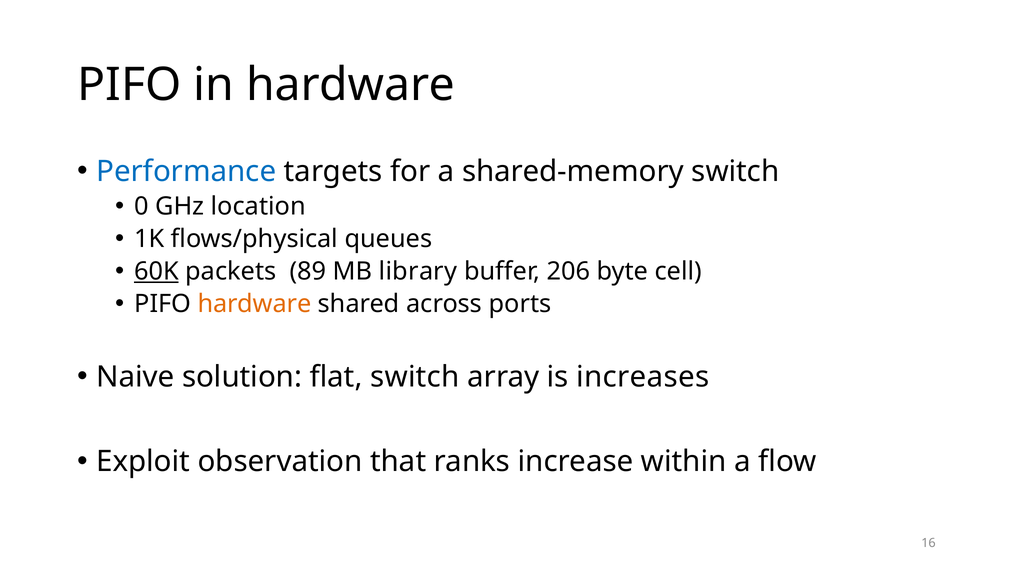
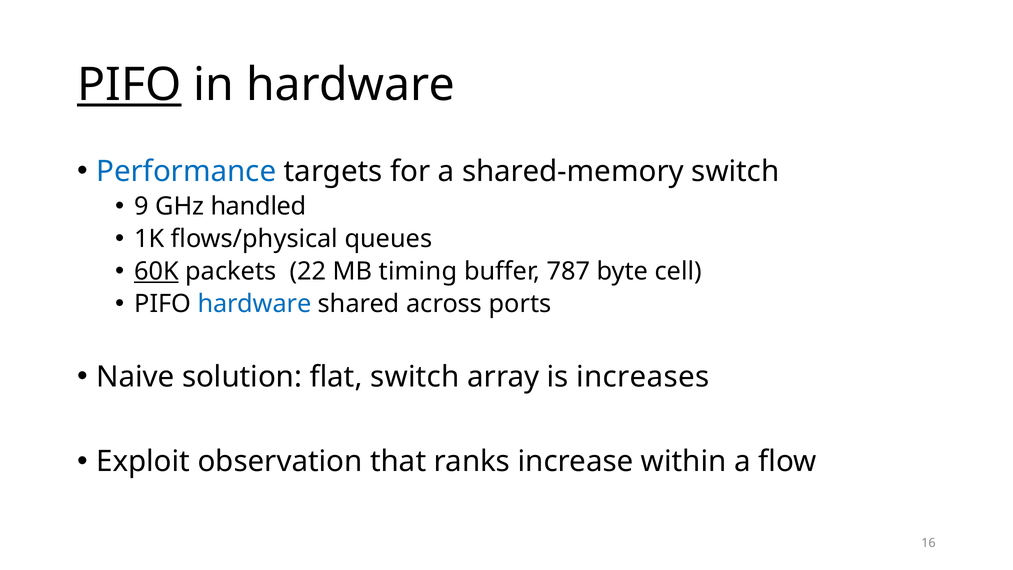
PIFO at (129, 85) underline: none -> present
0: 0 -> 9
location: location -> handled
89: 89 -> 22
library: library -> timing
206: 206 -> 787
hardware at (254, 304) colour: orange -> blue
